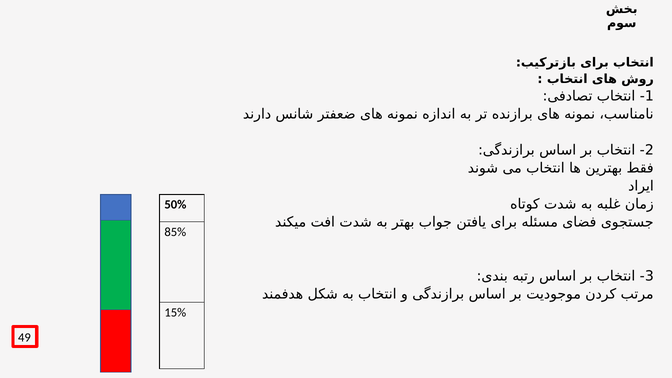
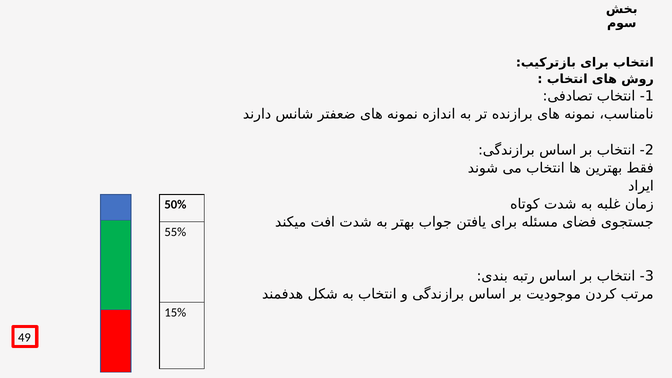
85%: 85% -> 55%
